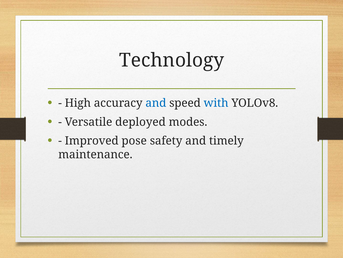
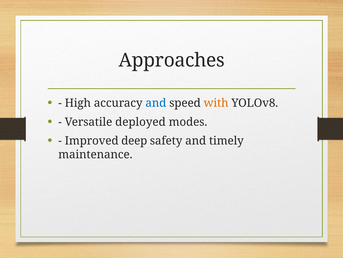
Technology: Technology -> Approaches
with colour: blue -> orange
pose: pose -> deep
